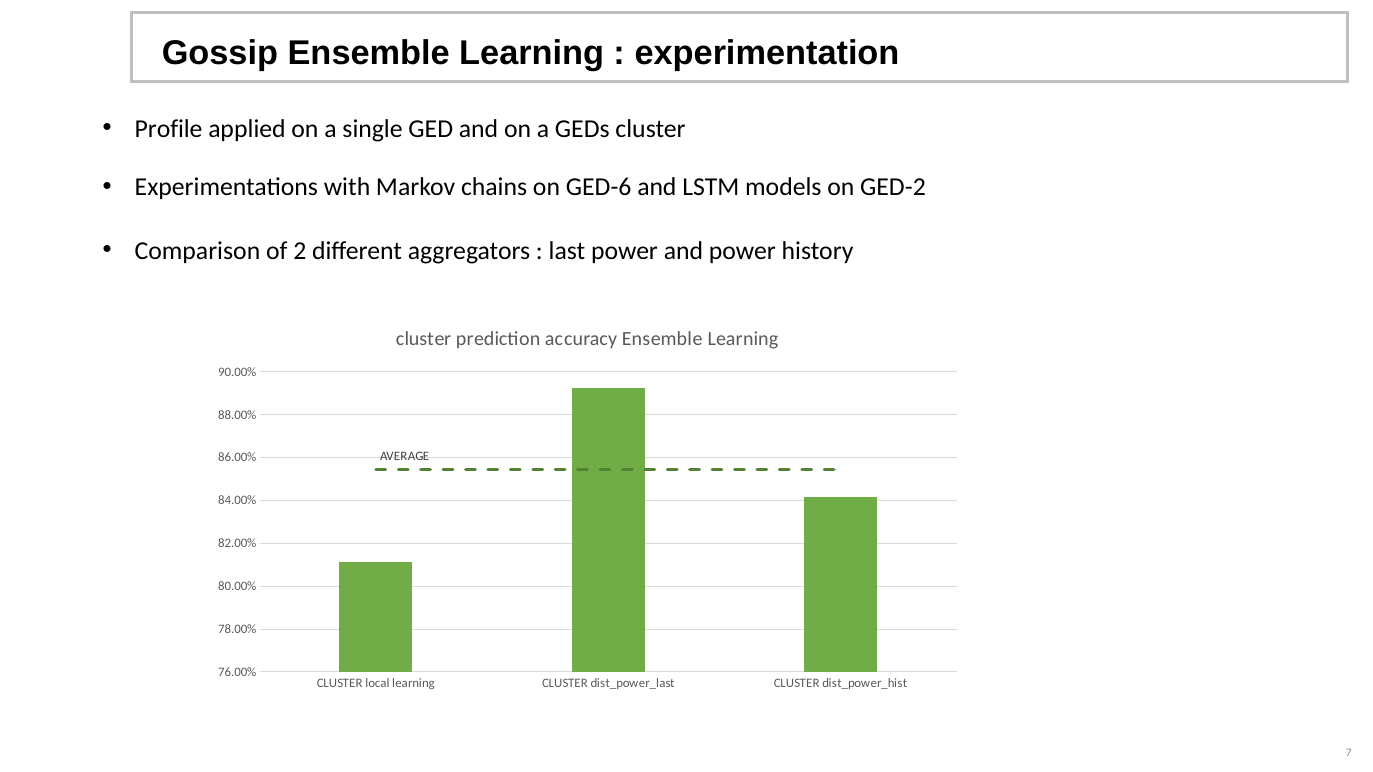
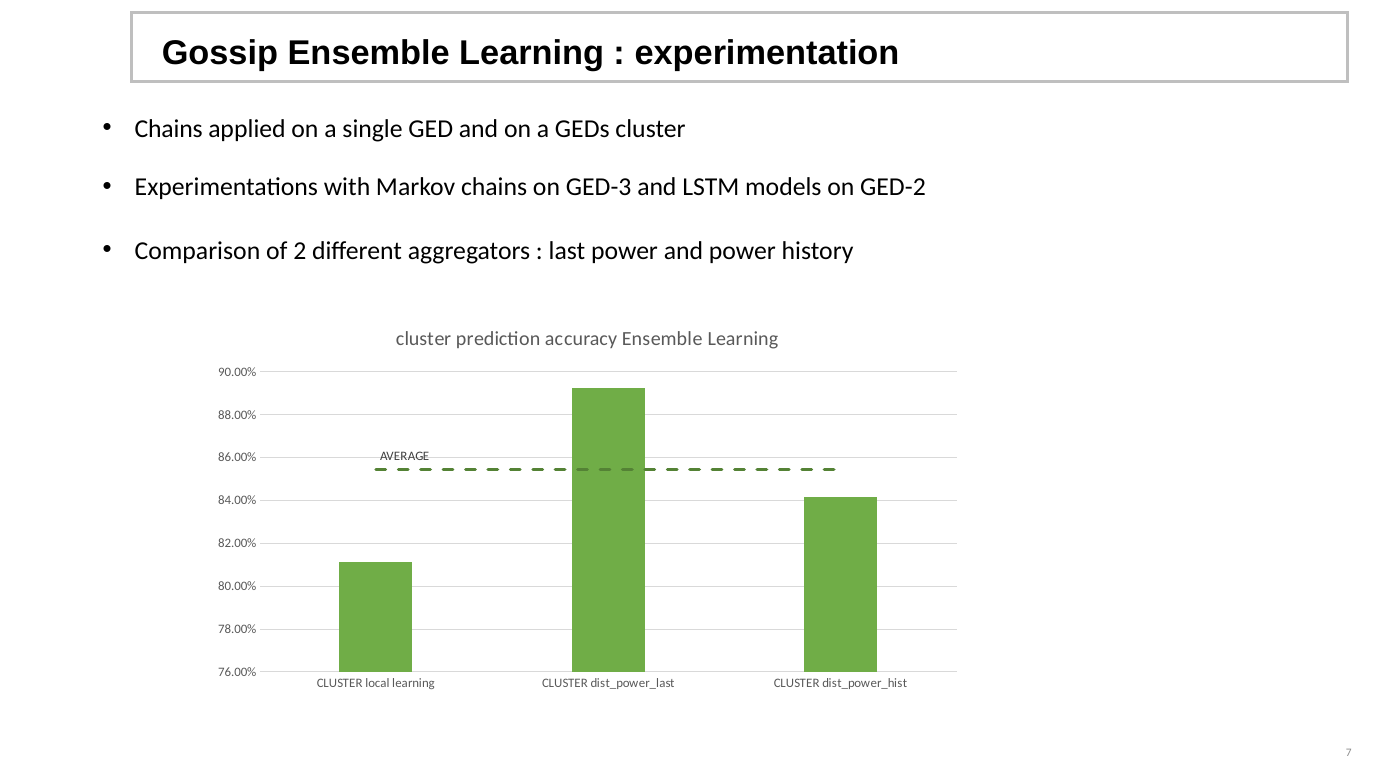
Profile at (169, 129): Profile -> Chains
GED-6: GED-6 -> GED-3
